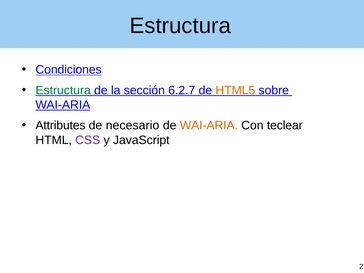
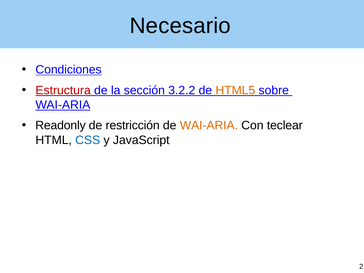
Estructura at (180, 26): Estructura -> Necesario
Estructura at (63, 90) colour: green -> red
6.2.7: 6.2.7 -> 3.2.2
Attributes: Attributes -> Readonly
necesario: necesario -> restricción
CSS colour: purple -> blue
